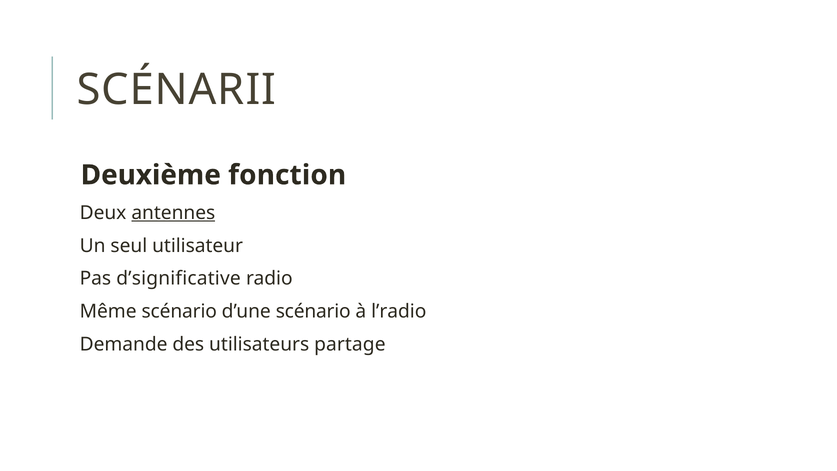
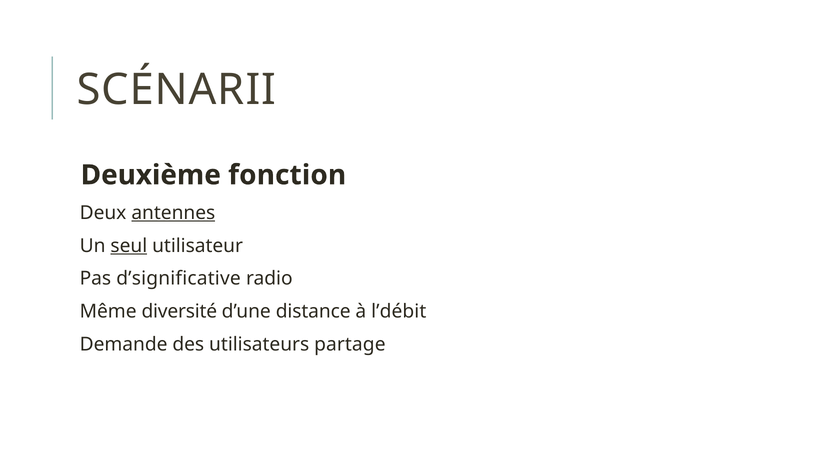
seul underline: none -> present
Même scénario: scénario -> diversité
d’une scénario: scénario -> distance
l’radio: l’radio -> l’débit
